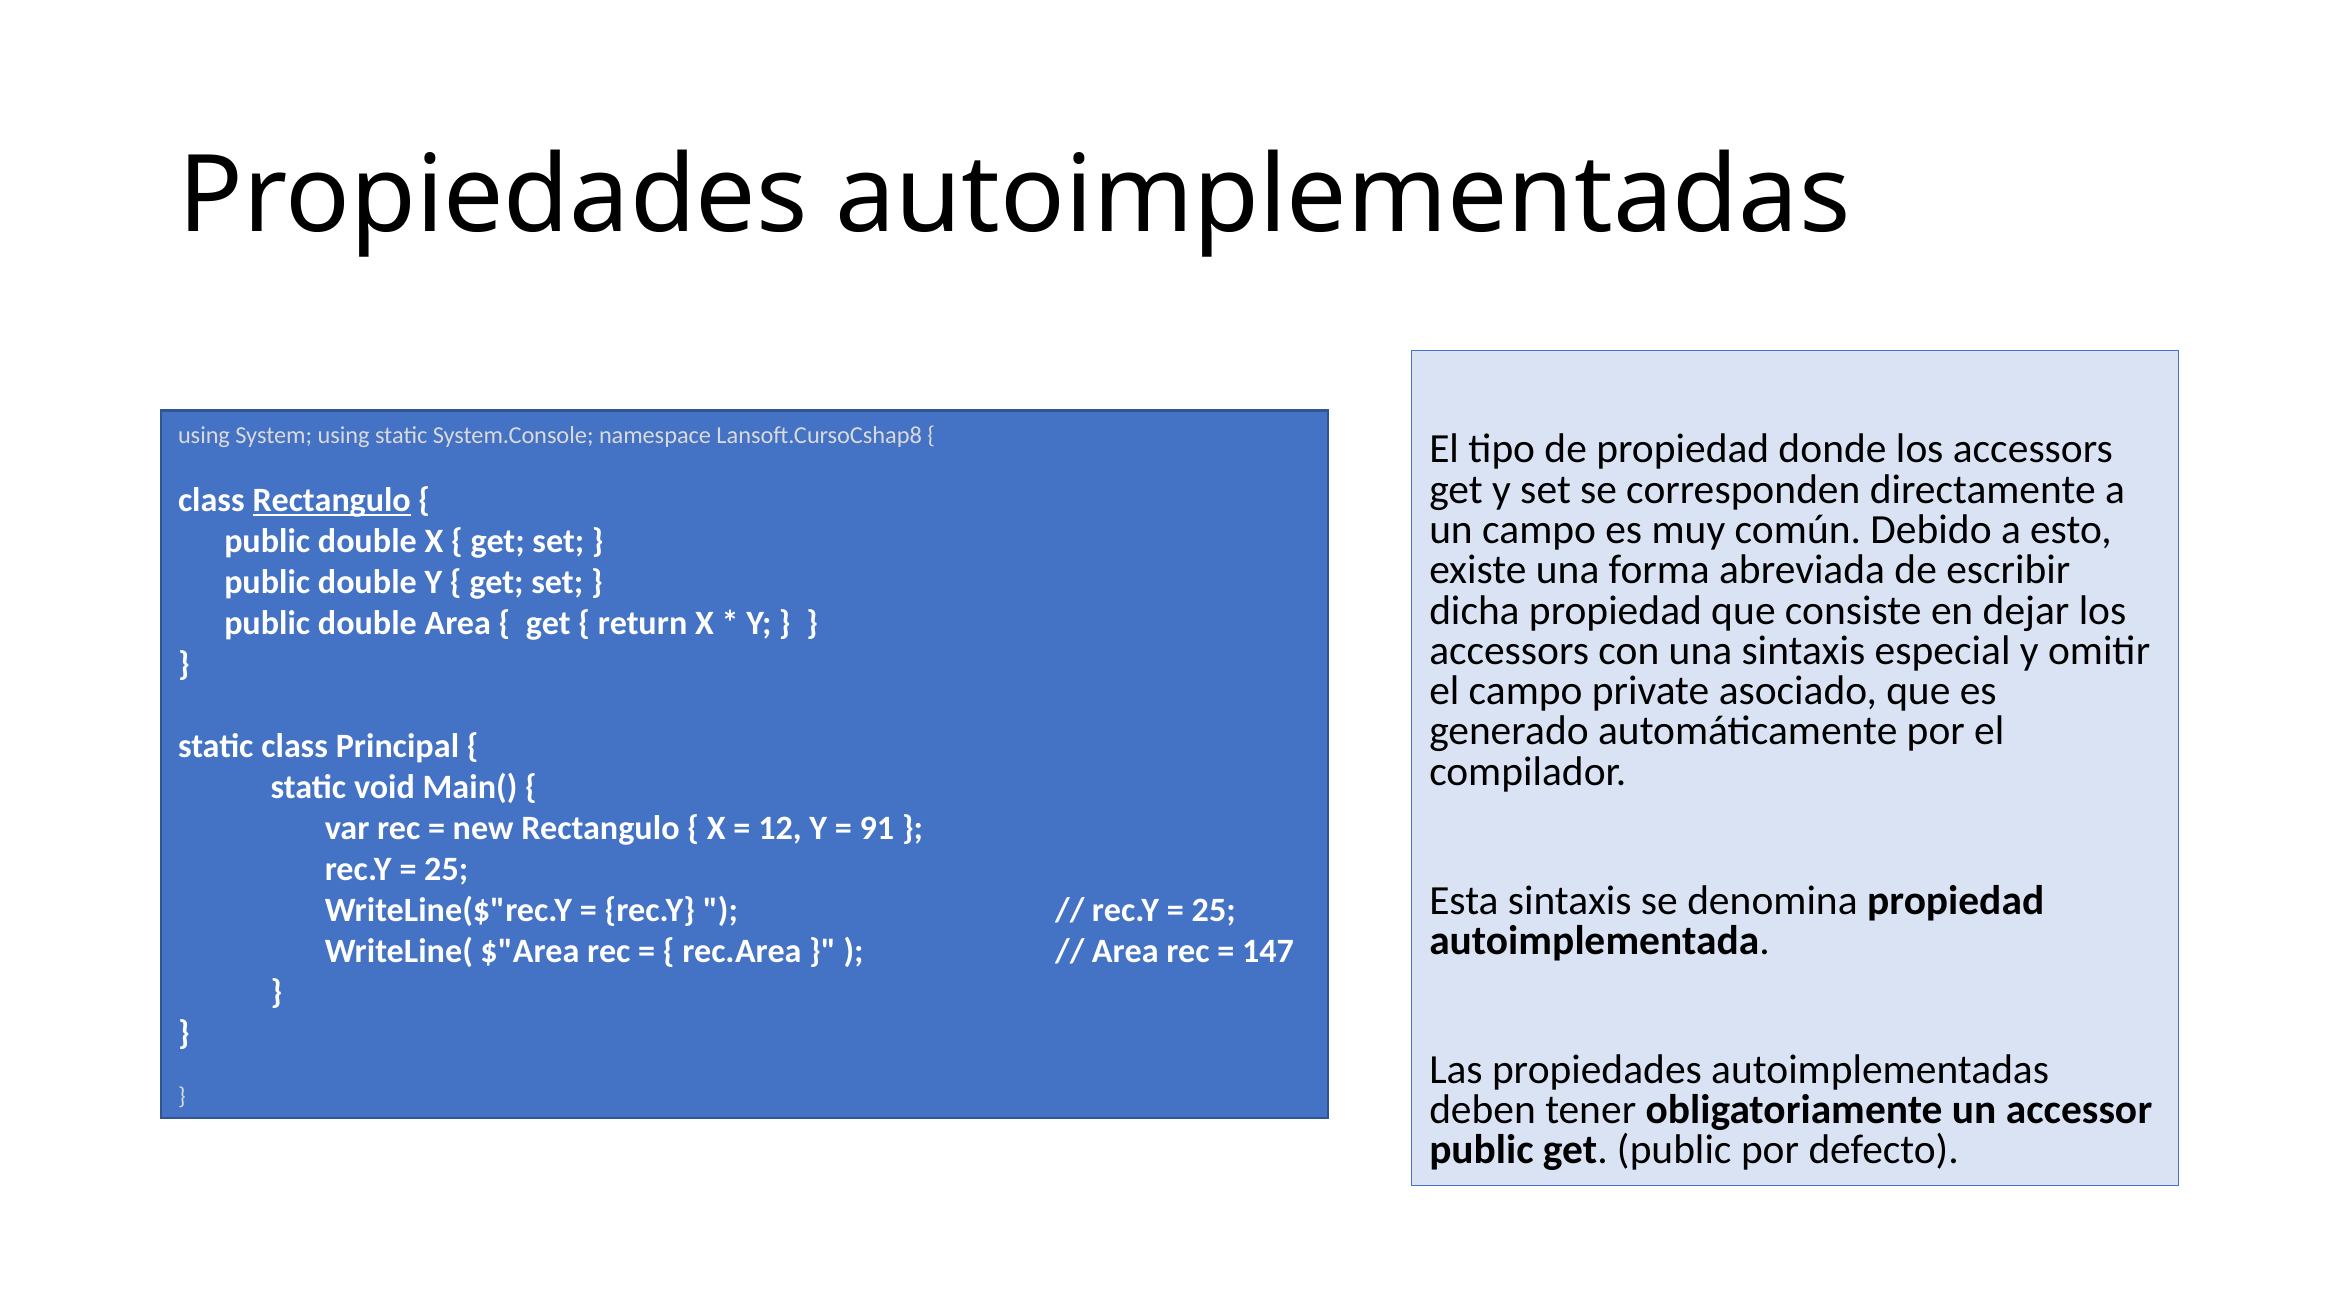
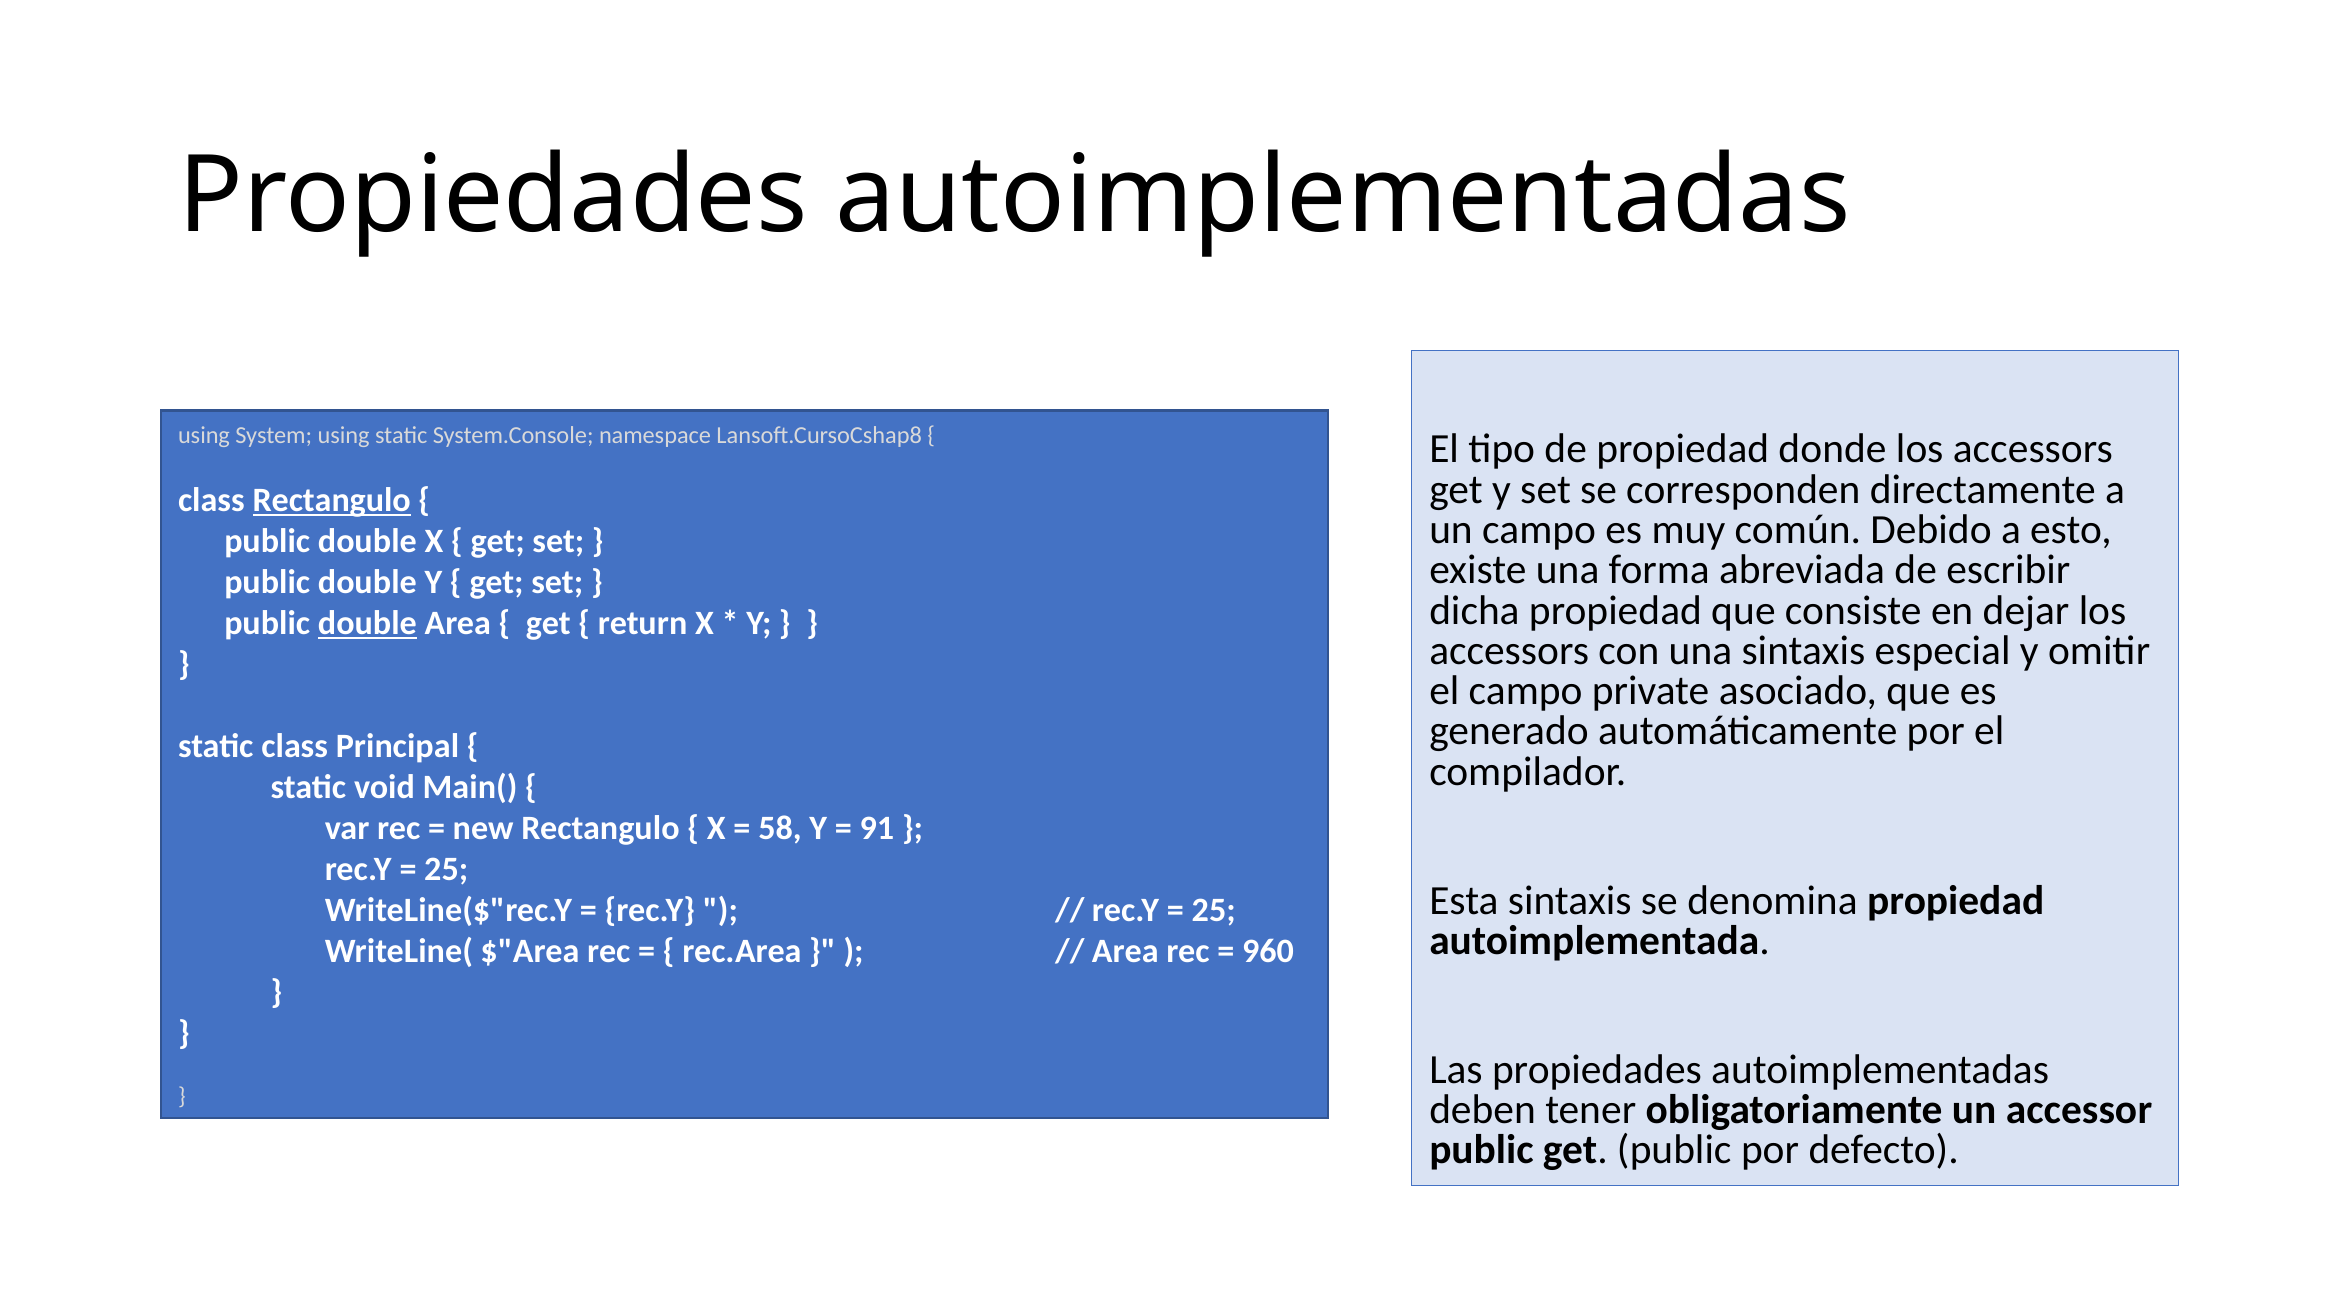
double at (367, 623) underline: none -> present
12: 12 -> 58
147: 147 -> 960
